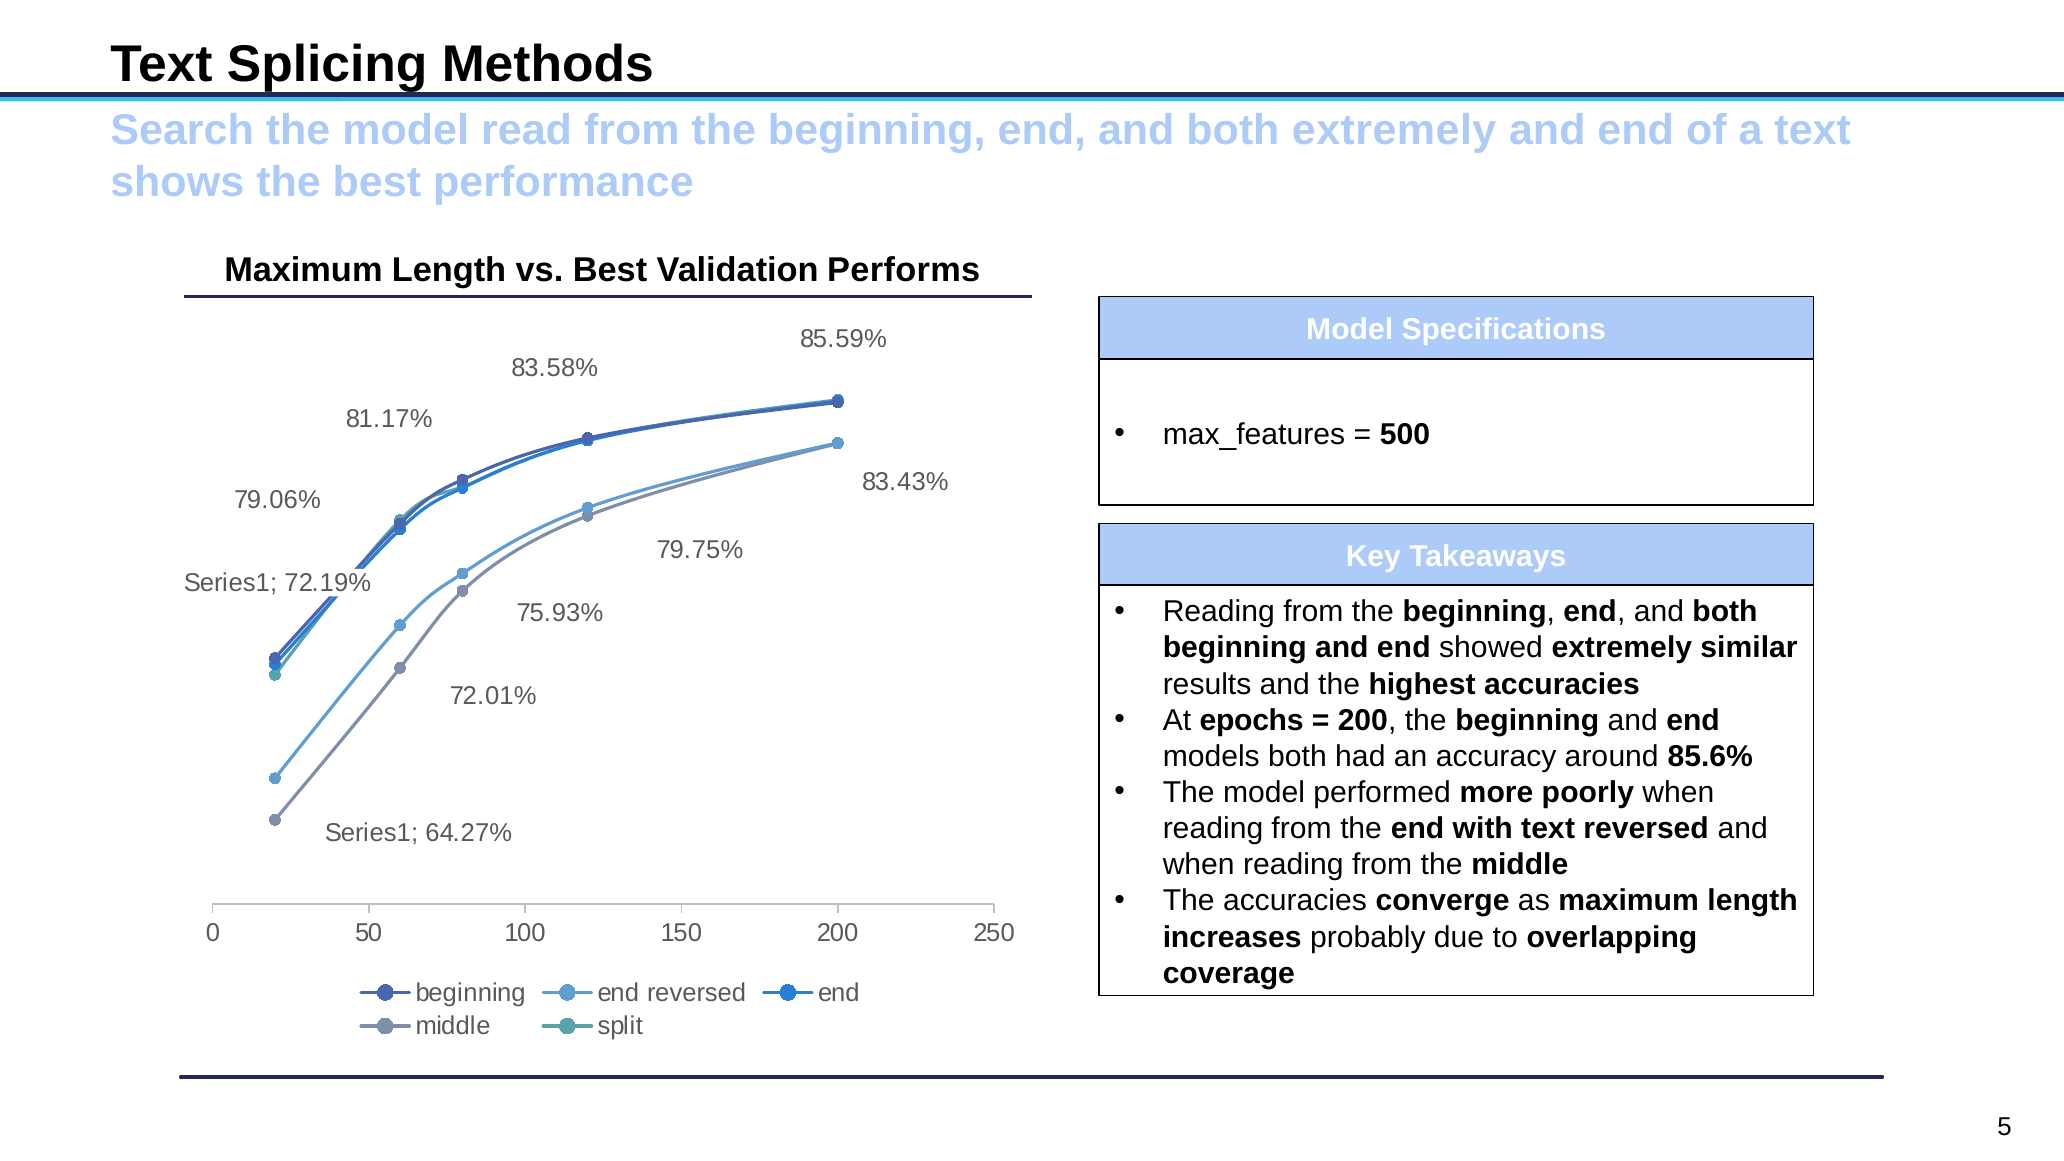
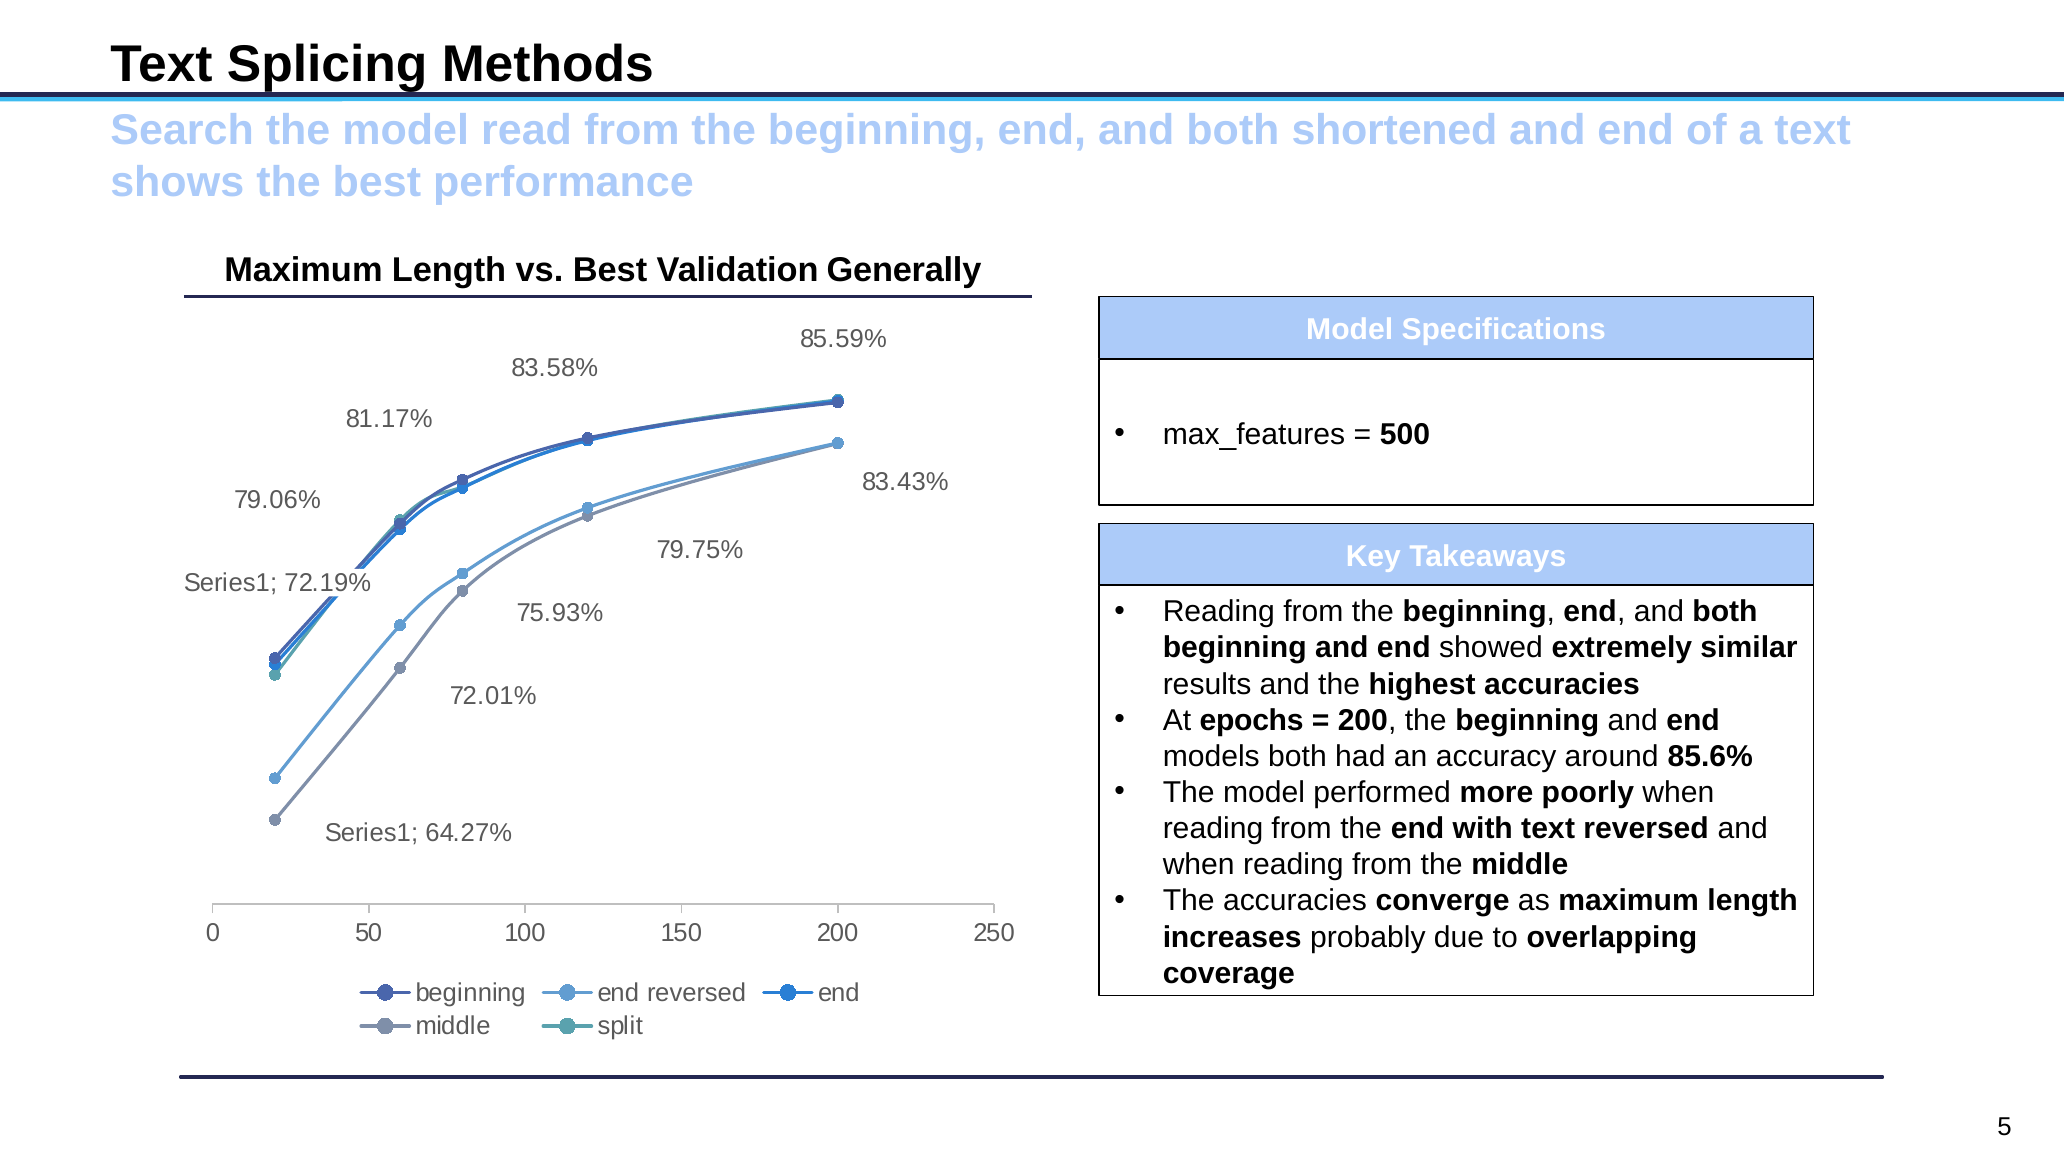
both extremely: extremely -> shortened
Performs: Performs -> Generally
